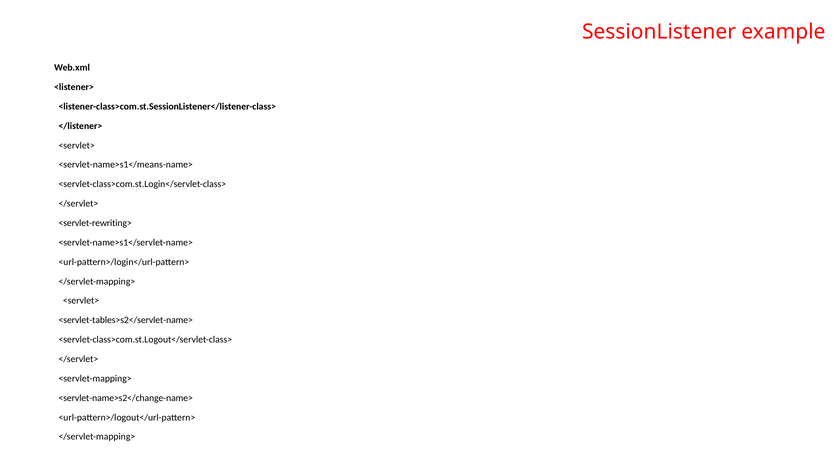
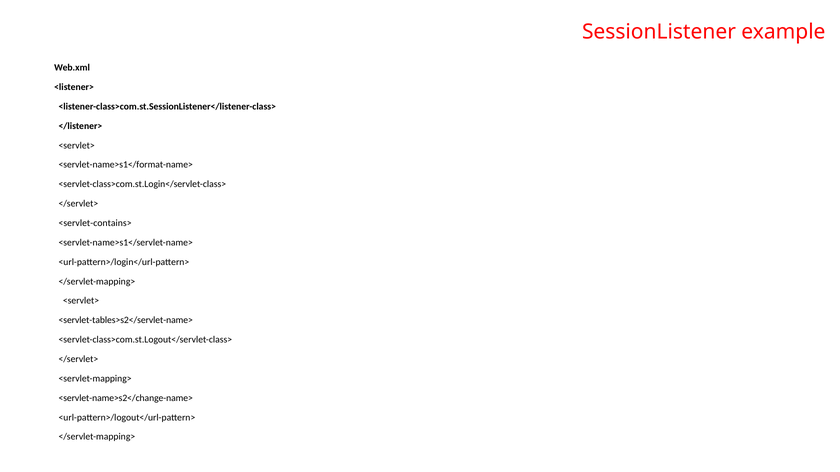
<servlet-name>s1</means-name>: <servlet-name>s1</means-name> -> <servlet-name>s1</format-name>
<servlet-rewriting>: <servlet-rewriting> -> <servlet-contains>
